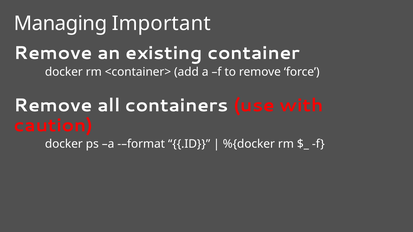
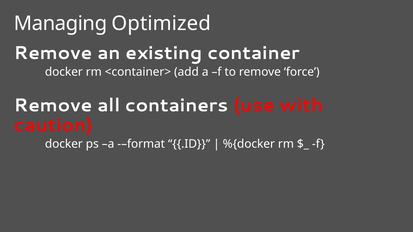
Important: Important -> Optimized
